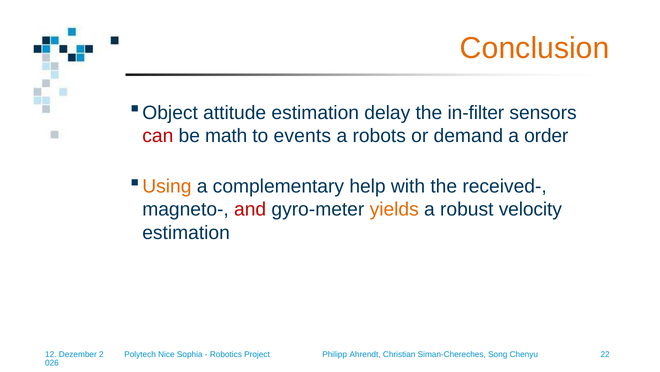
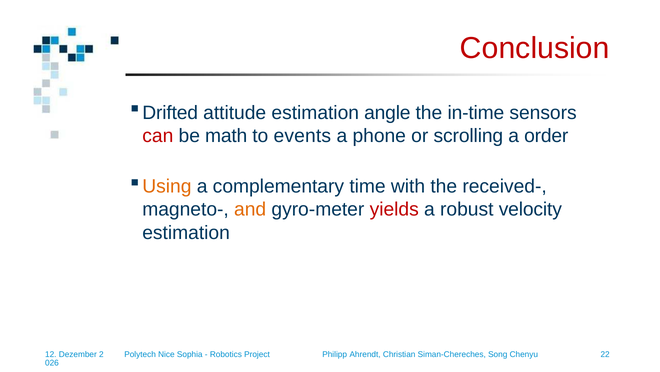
Conclusion colour: orange -> red
Object: Object -> Drifted
delay: delay -> angle
in-filter: in-filter -> in-time
robots: robots -> phone
demand: demand -> scrolling
help: help -> time
and colour: red -> orange
yields colour: orange -> red
